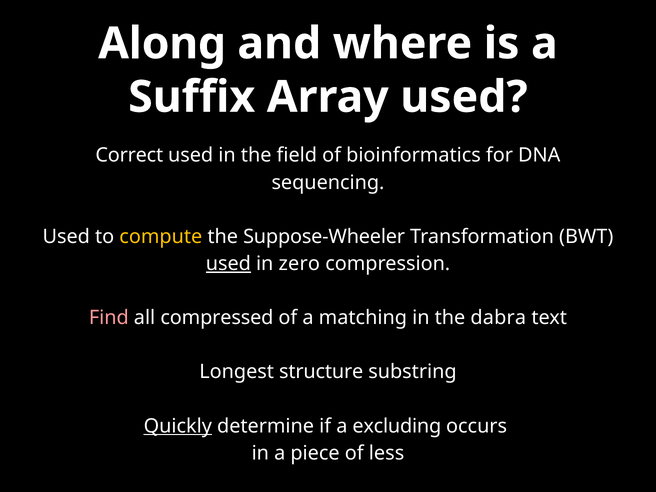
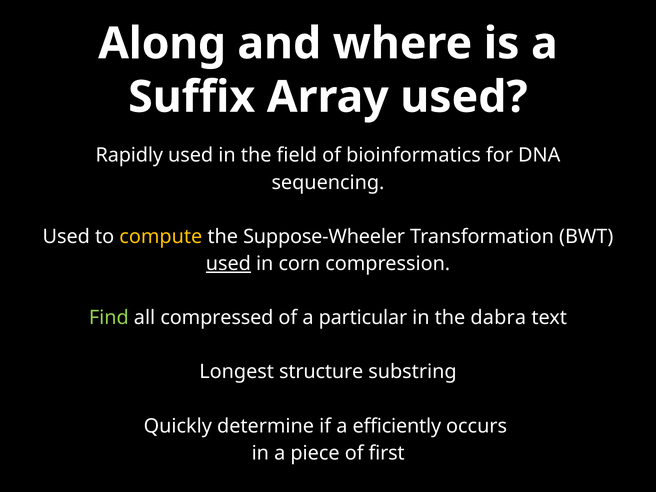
Correct: Correct -> Rapidly
zero: zero -> corn
Find colour: pink -> light green
matching: matching -> particular
Quickly underline: present -> none
excluding: excluding -> efficiently
less: less -> first
